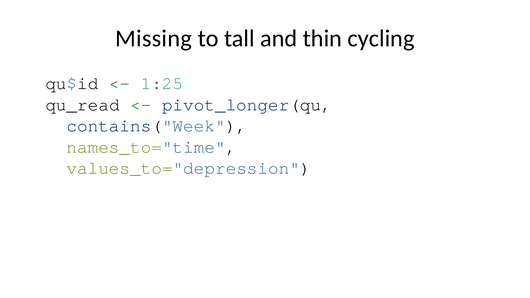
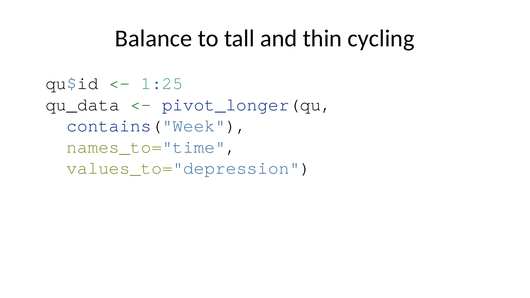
Missing: Missing -> Balance
qu_read: qu_read -> qu_data
